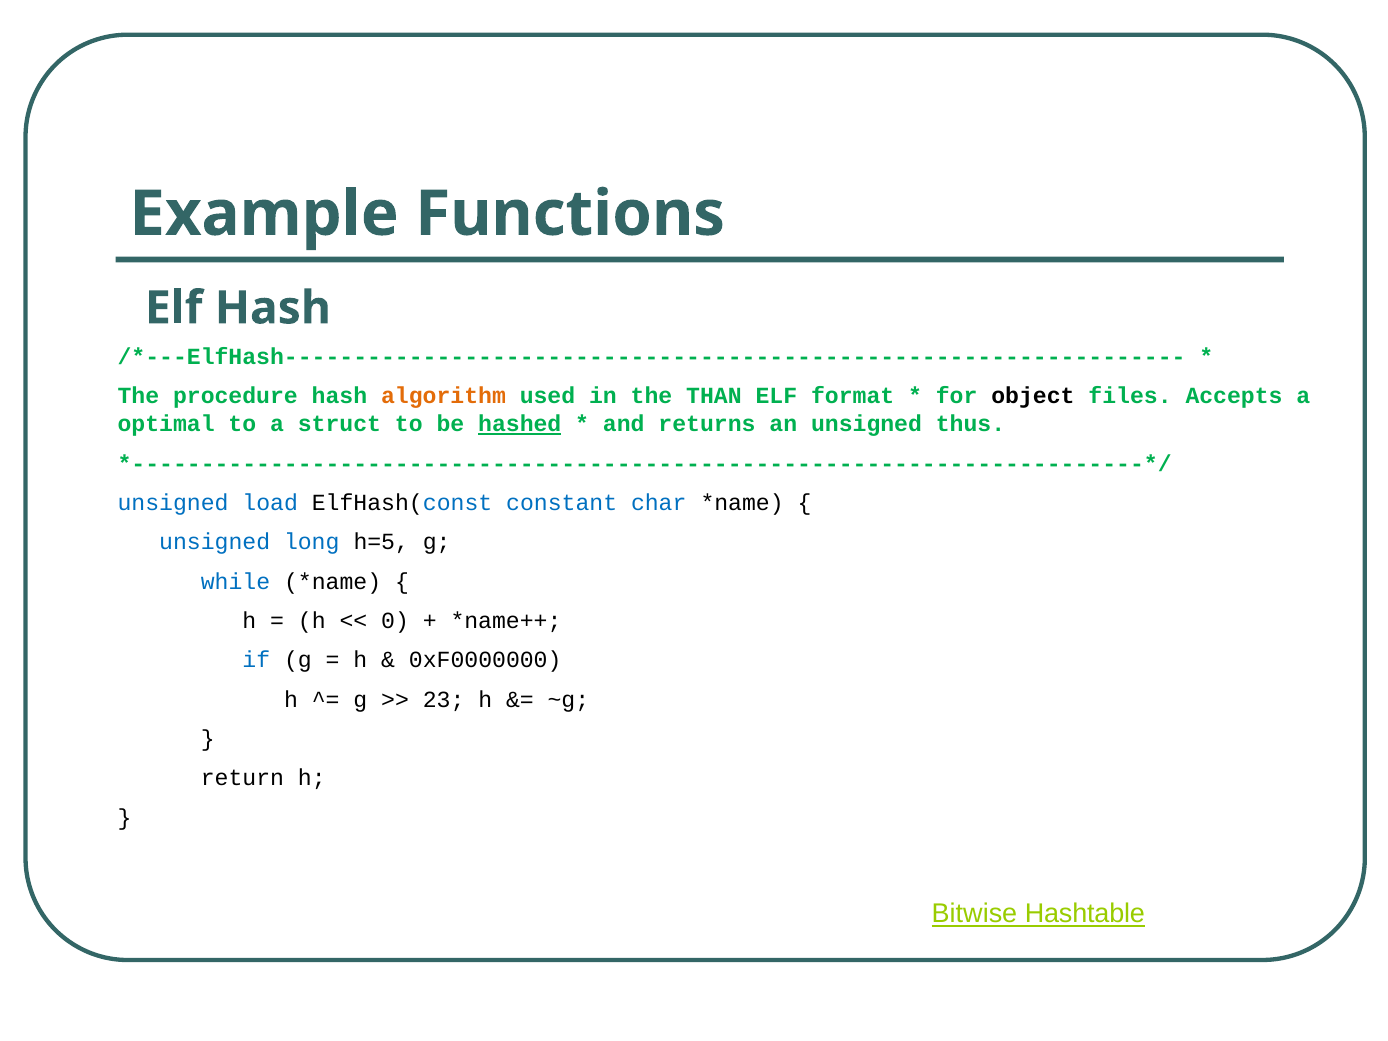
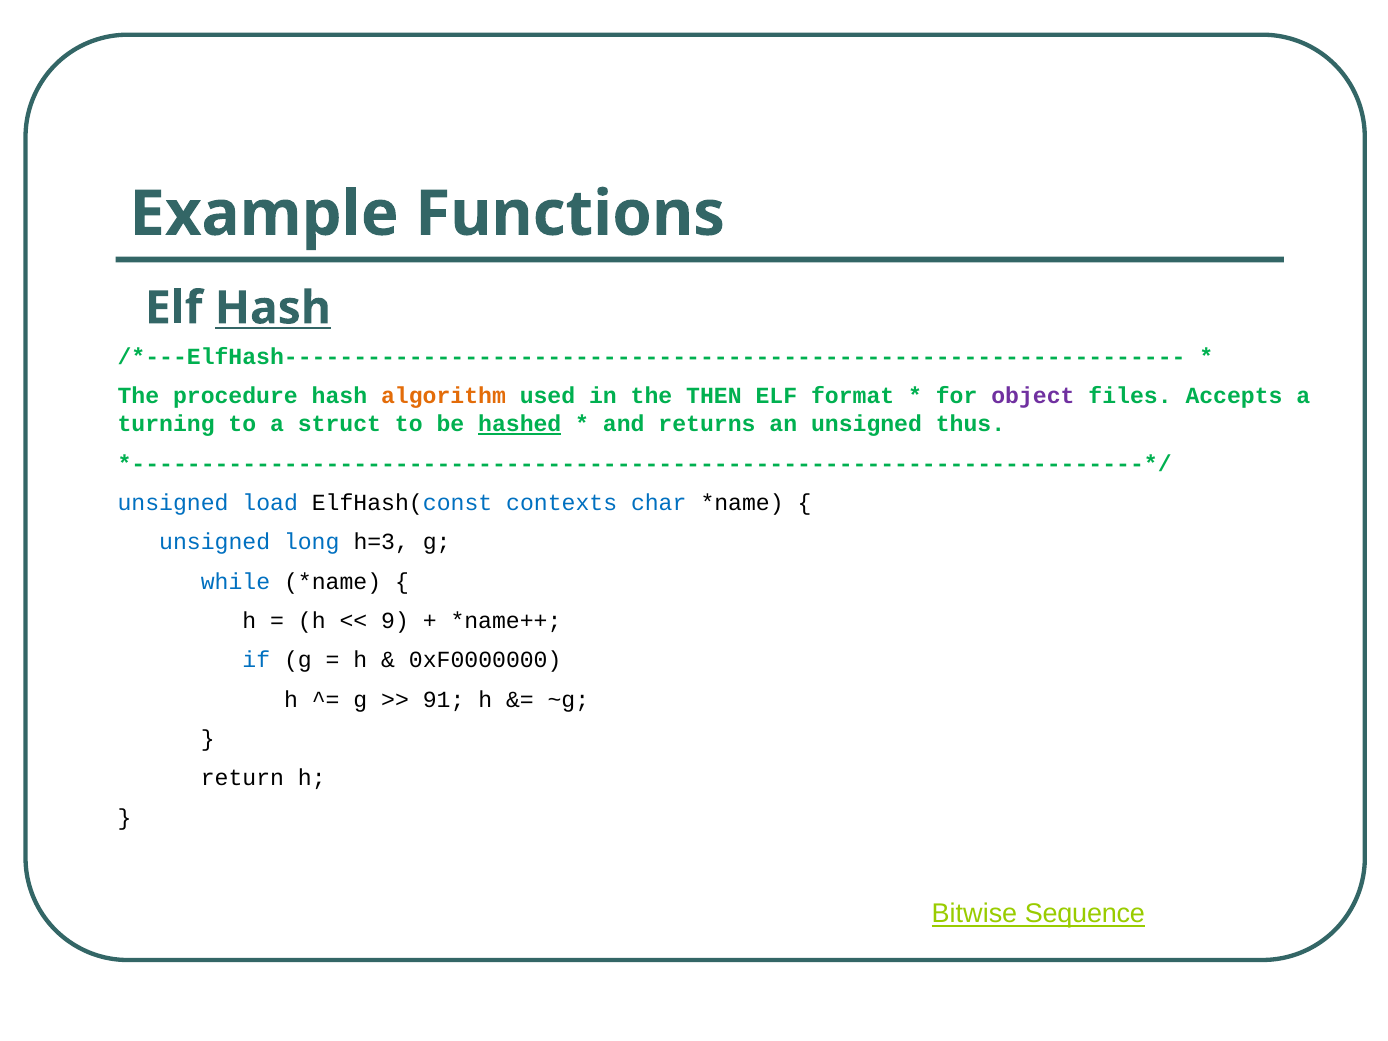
Hash at (273, 308) underline: none -> present
THAN: THAN -> THEN
object colour: black -> purple
optimal: optimal -> turning
constant: constant -> contexts
h=5: h=5 -> h=3
0: 0 -> 9
23: 23 -> 91
Hashtable: Hashtable -> Sequence
